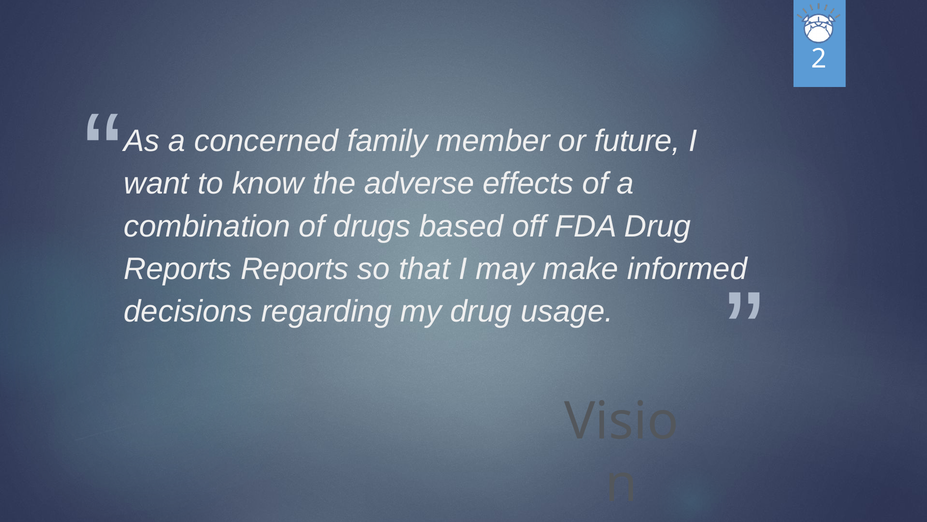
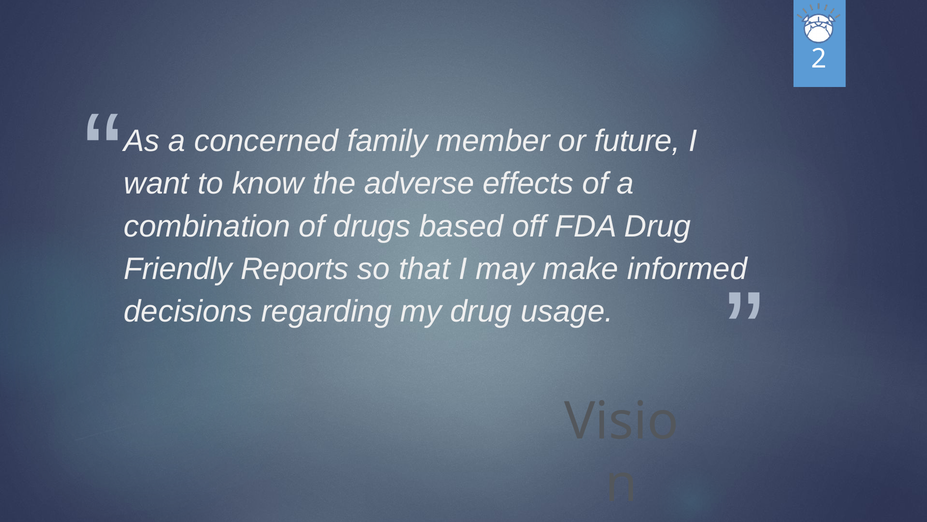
Reports at (178, 269): Reports -> Friendly
